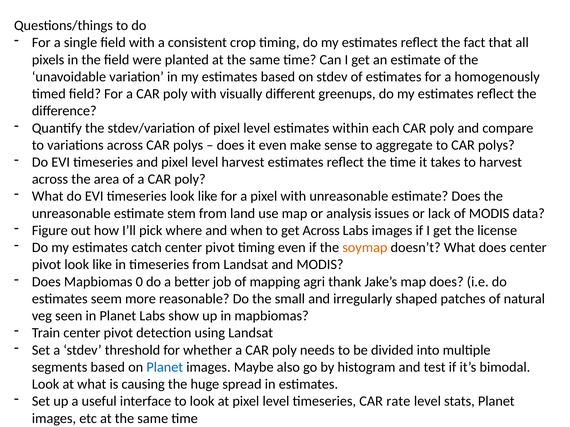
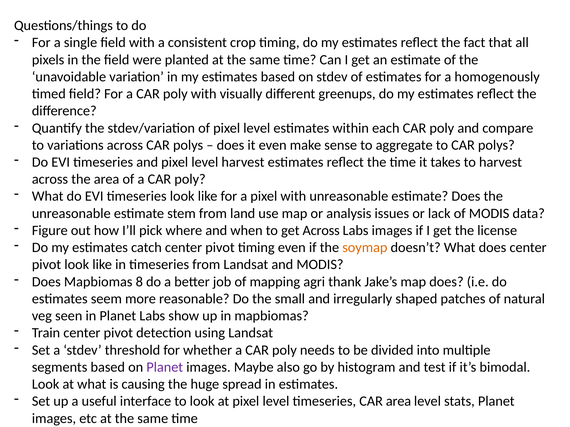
0: 0 -> 8
Planet at (165, 368) colour: blue -> purple
CAR rate: rate -> area
